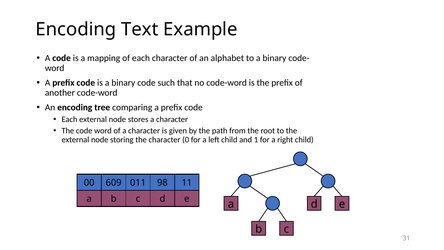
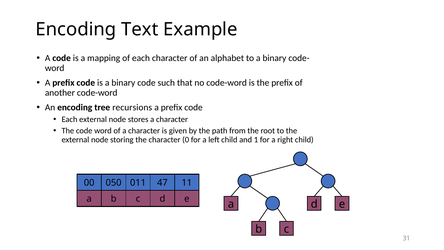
comparing: comparing -> recursions
609: 609 -> 050
98: 98 -> 47
